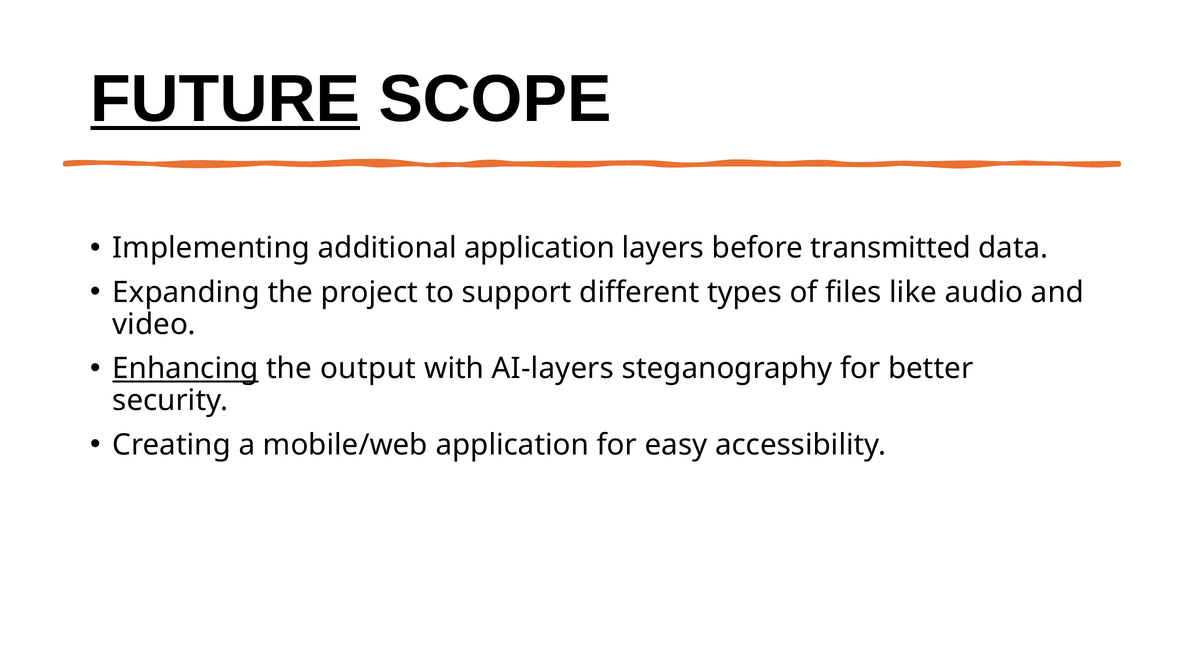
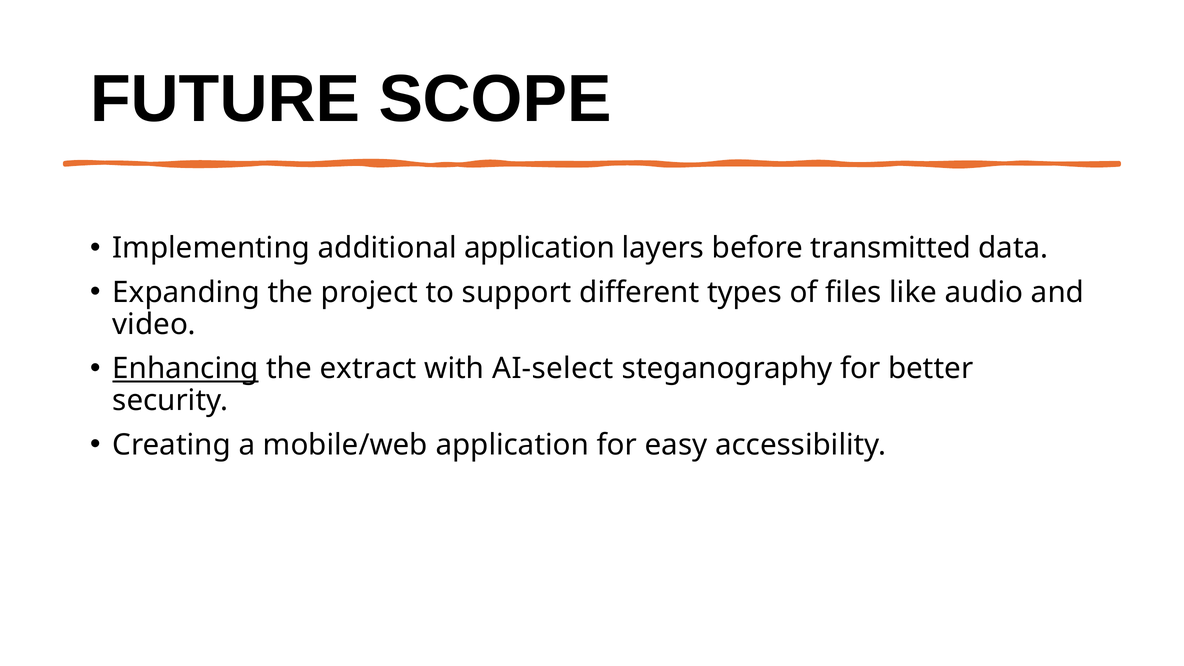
FUTURE underline: present -> none
output: output -> extract
AI-layers: AI-layers -> AI-select
